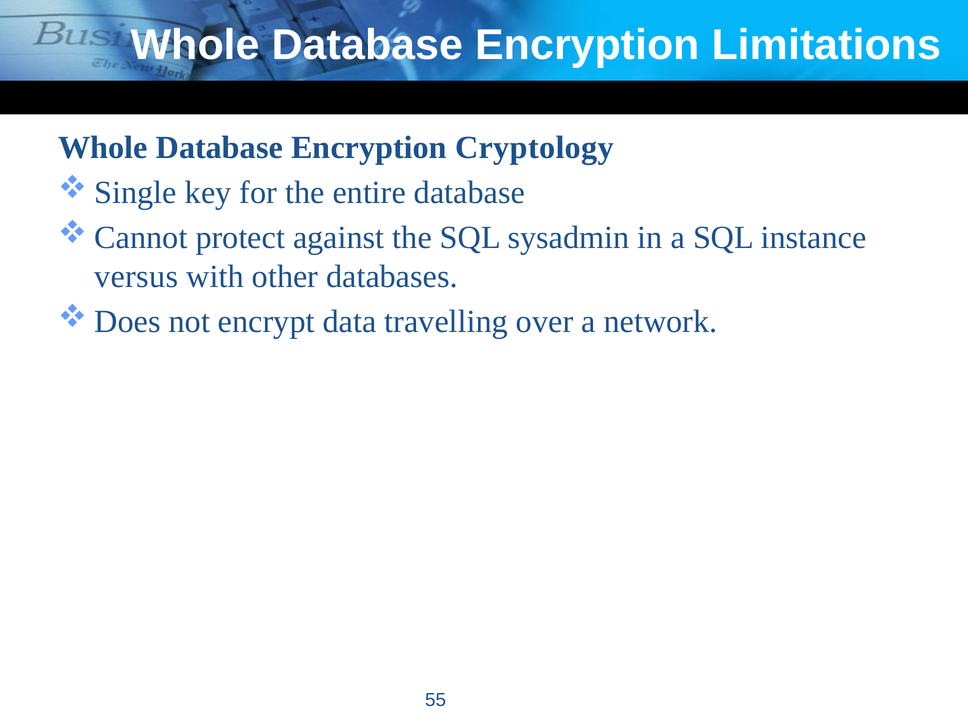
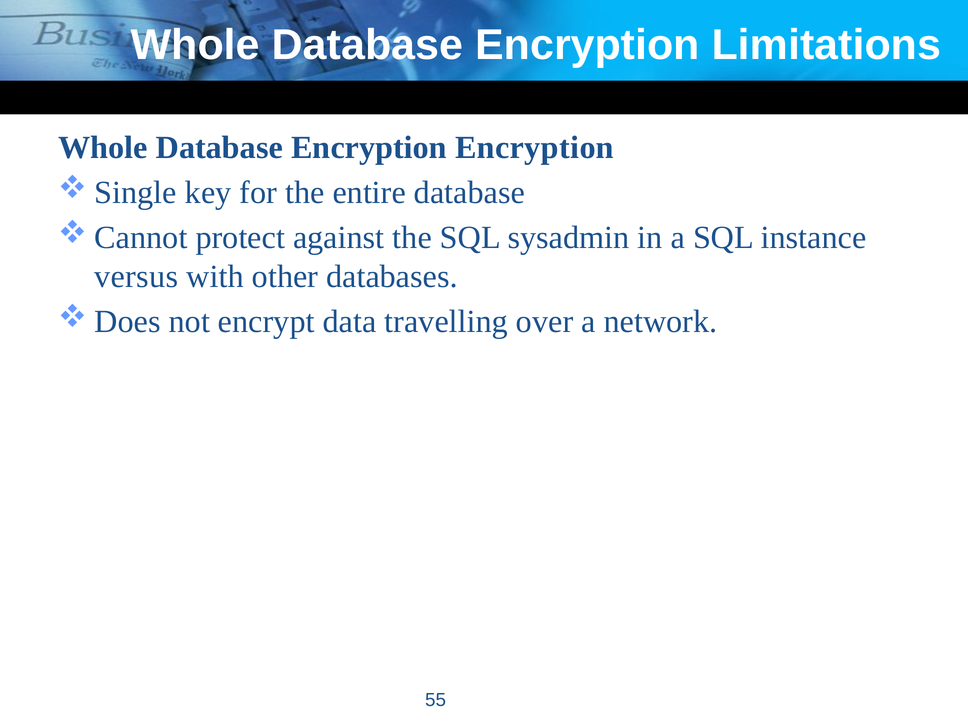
Encryption Cryptology: Cryptology -> Encryption
